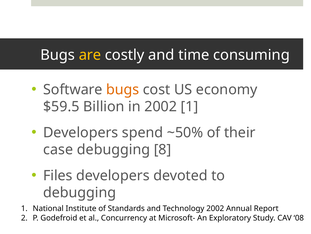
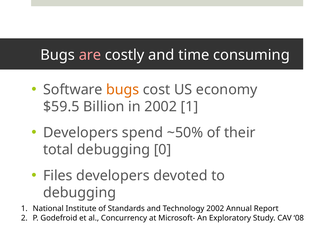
are colour: yellow -> pink
case: case -> total
8: 8 -> 0
